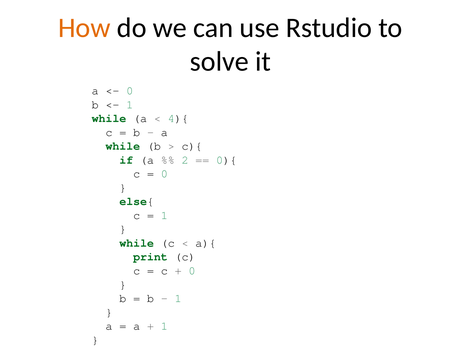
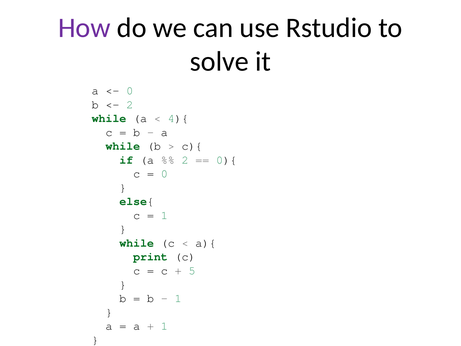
How colour: orange -> purple
1 at (130, 105): 1 -> 2
0 at (192, 270): 0 -> 5
